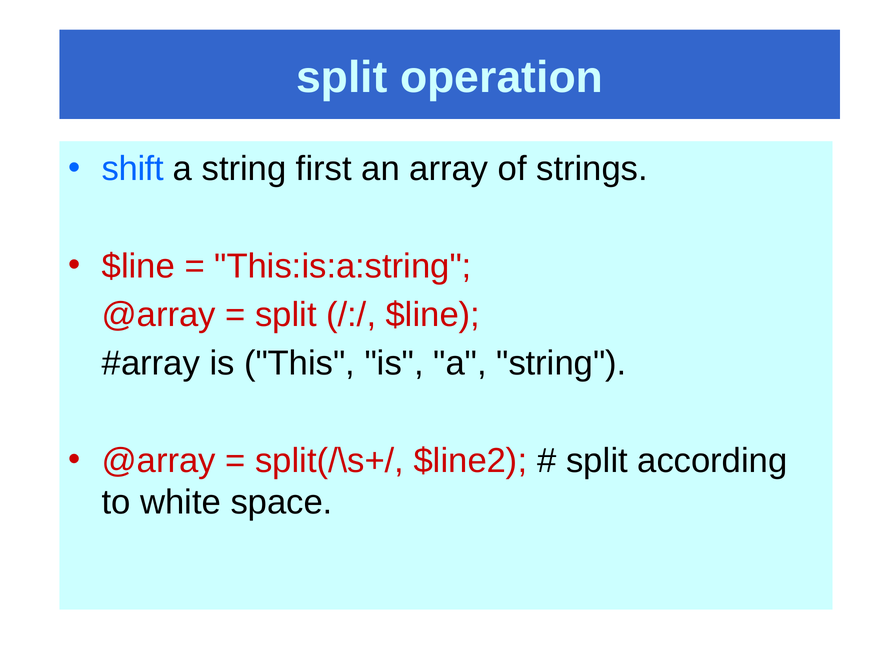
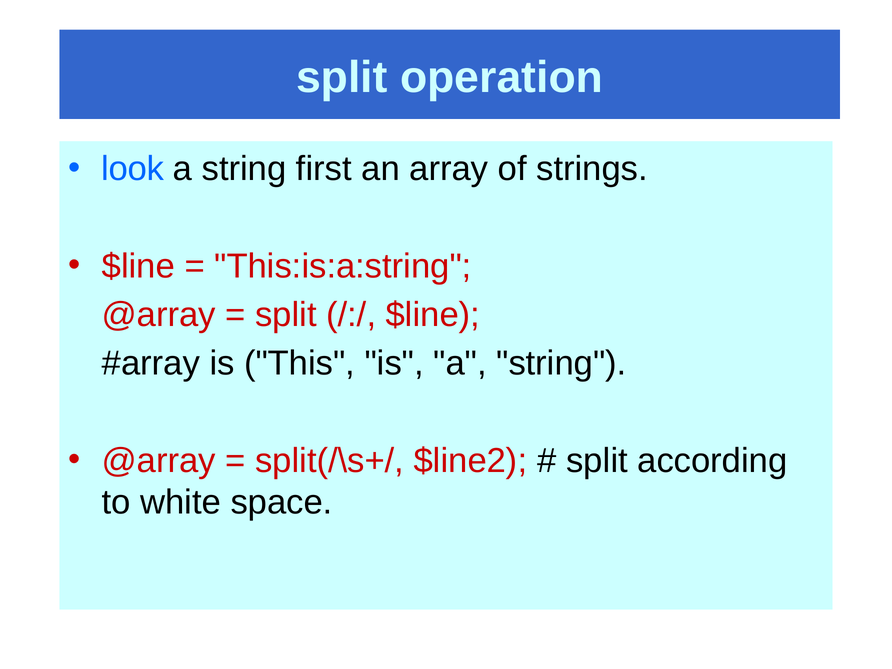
shift: shift -> look
